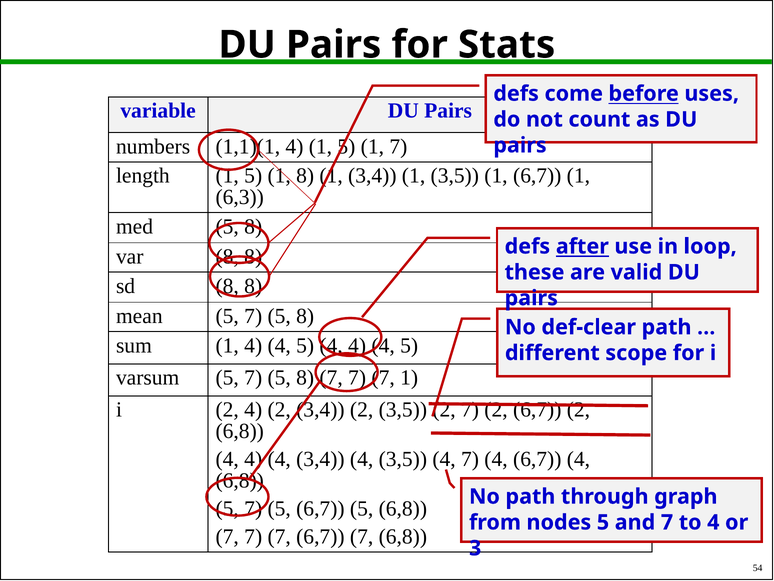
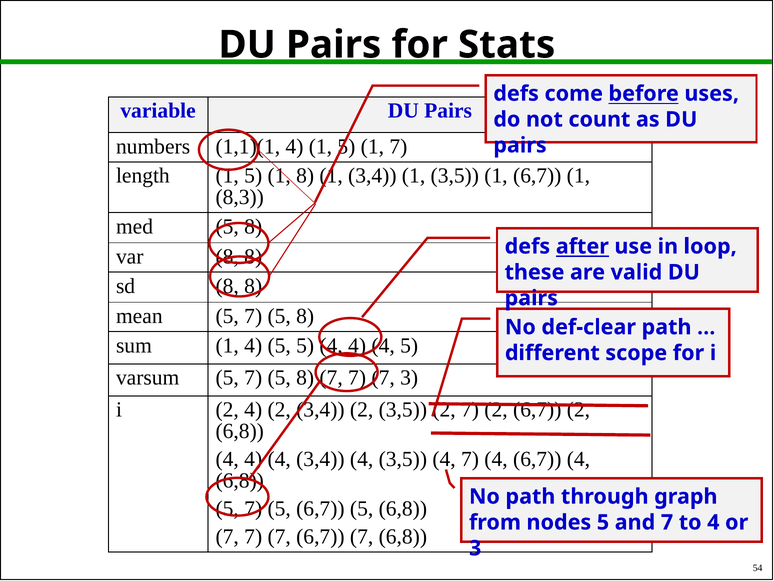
6,3: 6,3 -> 8,3
1 4 4: 4 -> 5
7 1: 1 -> 3
